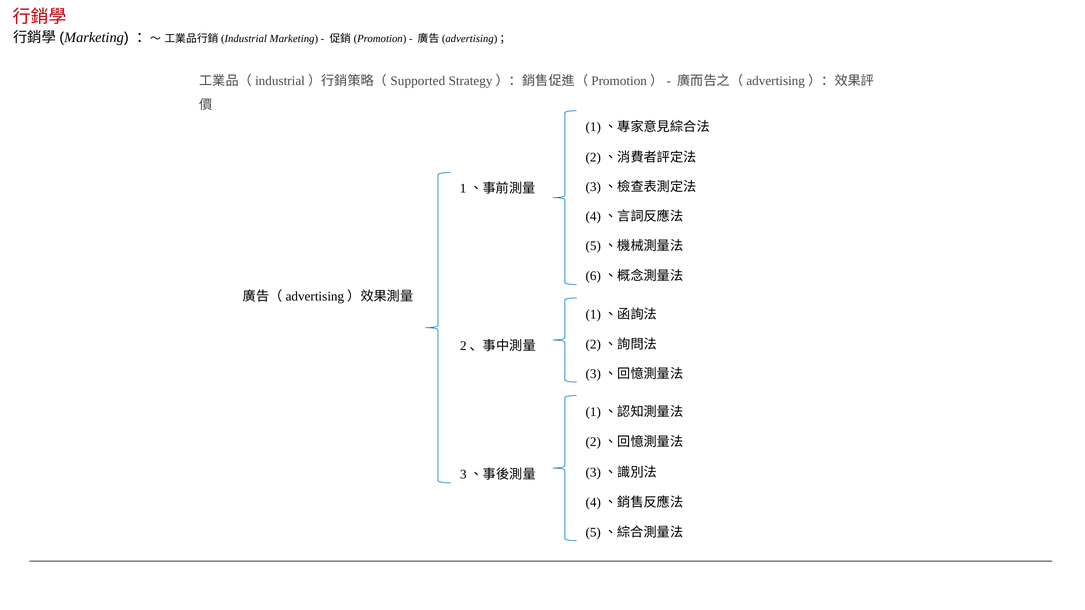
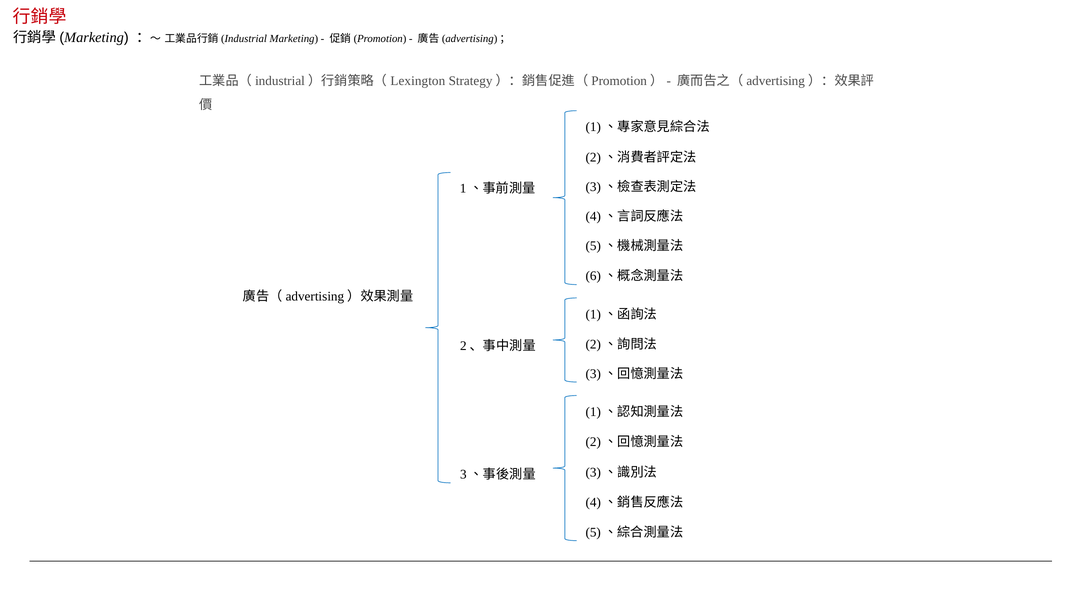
Supported: Supported -> Lexington
